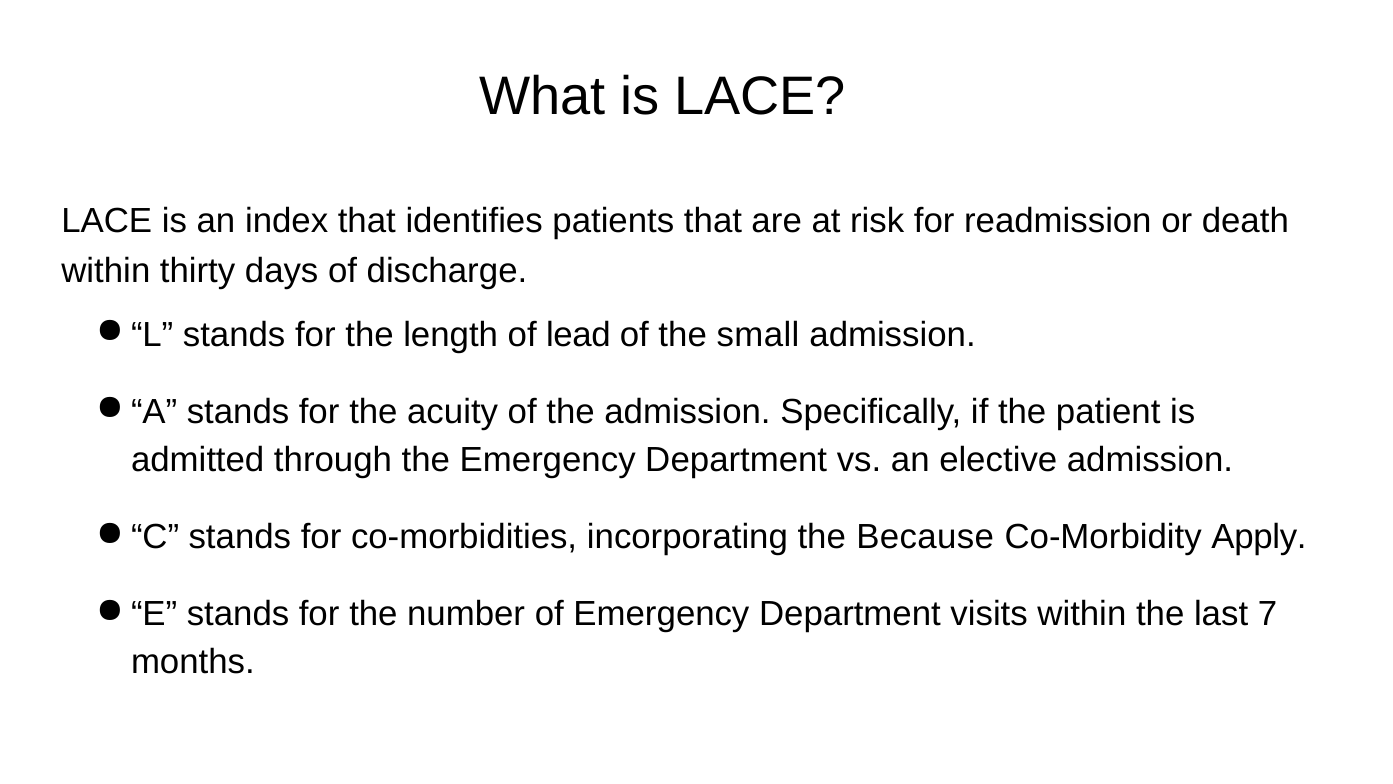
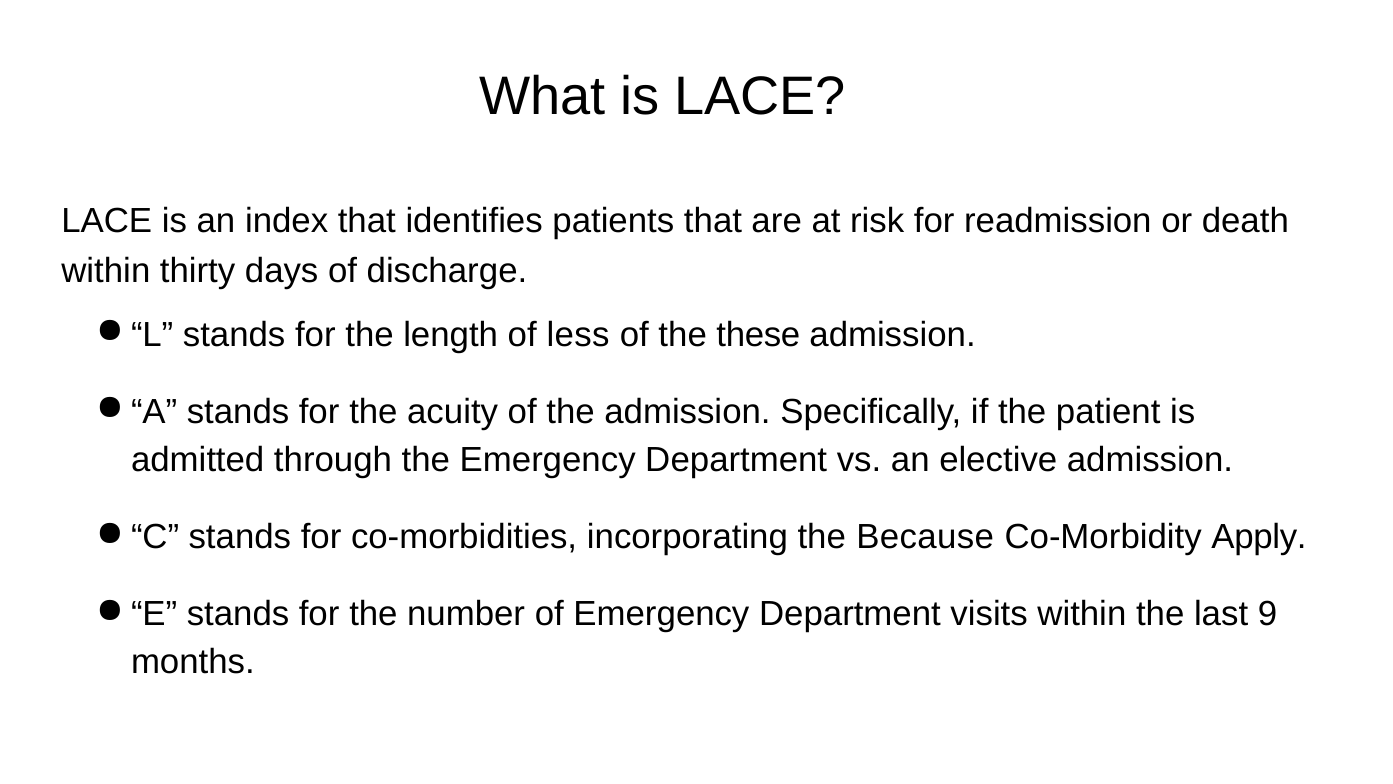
lead: lead -> less
small: small -> these
7: 7 -> 9
